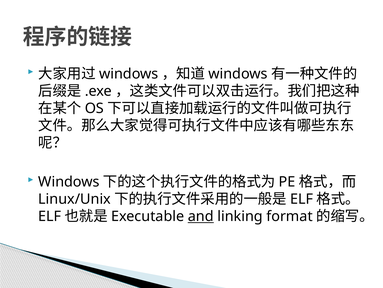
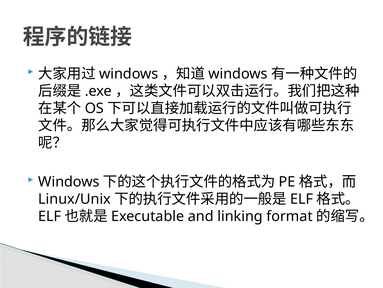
and underline: present -> none
